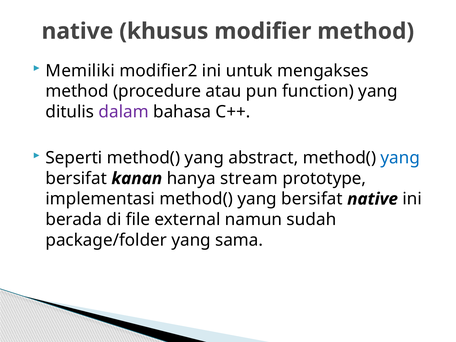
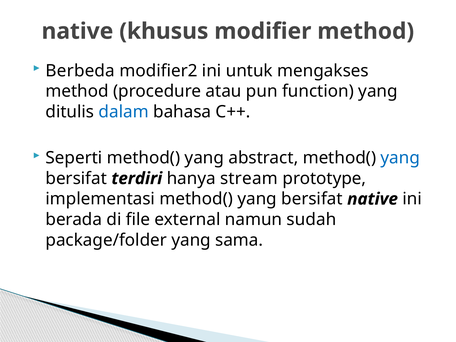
Memiliki: Memiliki -> Berbeda
dalam colour: purple -> blue
kanan: kanan -> terdiri
